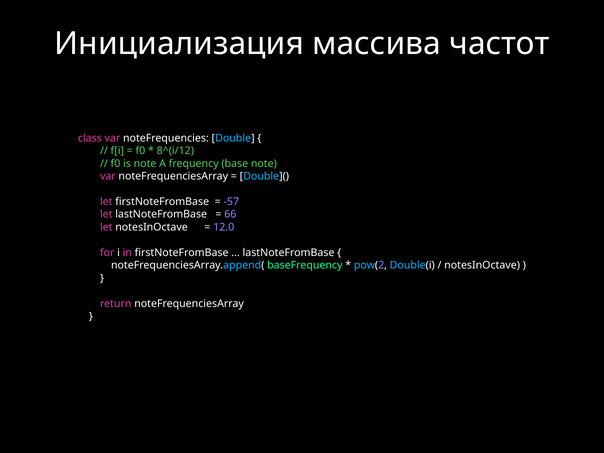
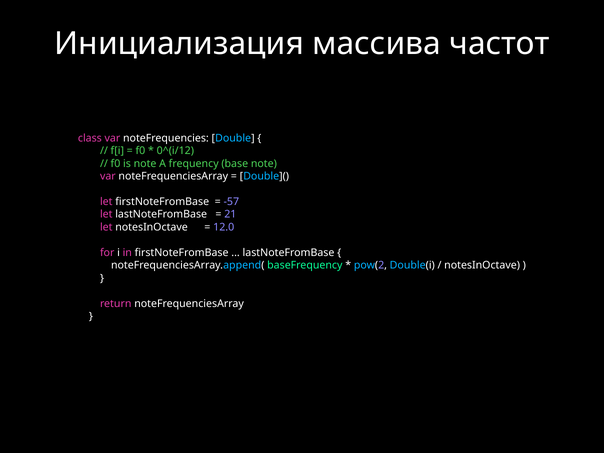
8^(i/12: 8^(i/12 -> 0^(i/12
66: 66 -> 21
